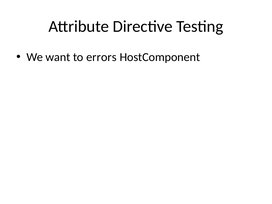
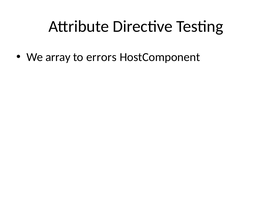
want: want -> array
